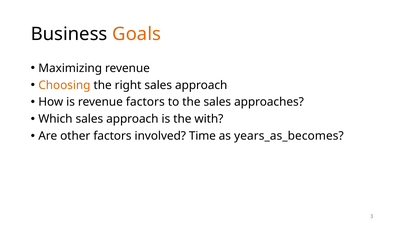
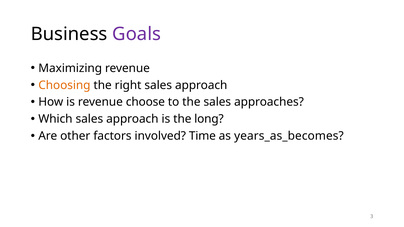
Goals colour: orange -> purple
revenue factors: factors -> choose
with: with -> long
